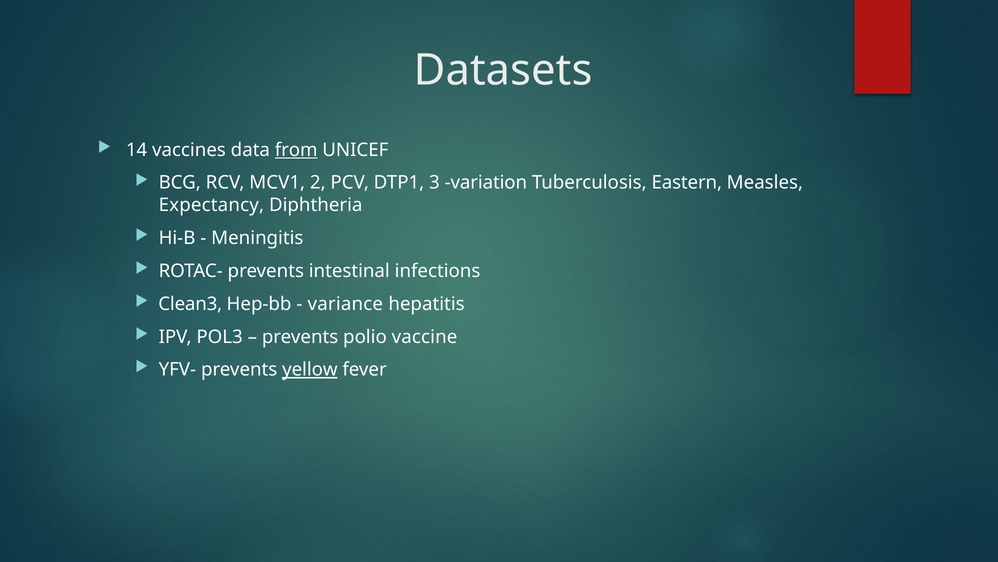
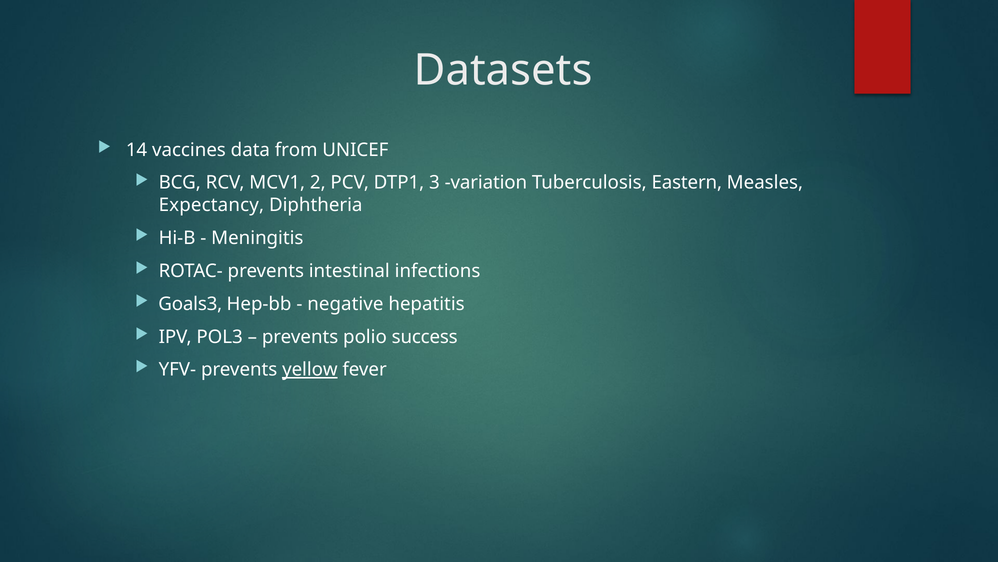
from underline: present -> none
Clean3: Clean3 -> Goals3
variance: variance -> negative
vaccine: vaccine -> success
